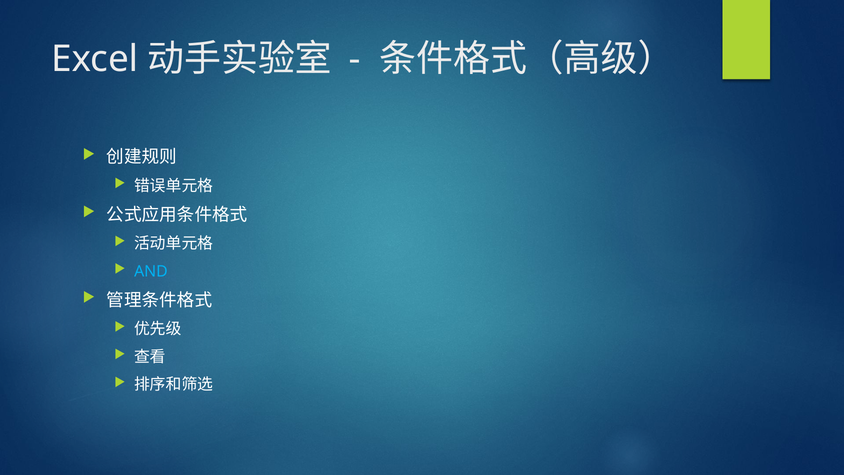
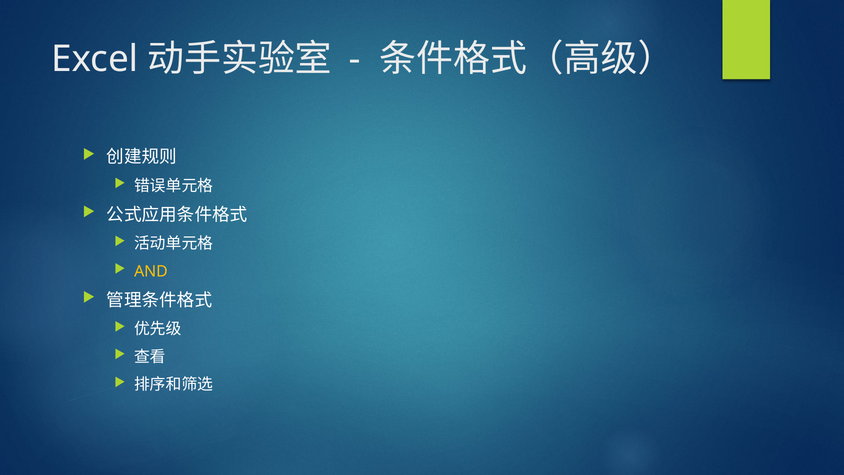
AND colour: light blue -> yellow
